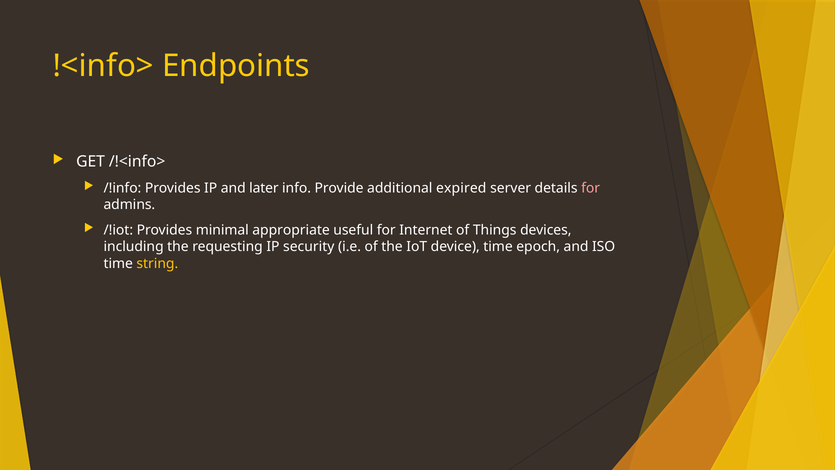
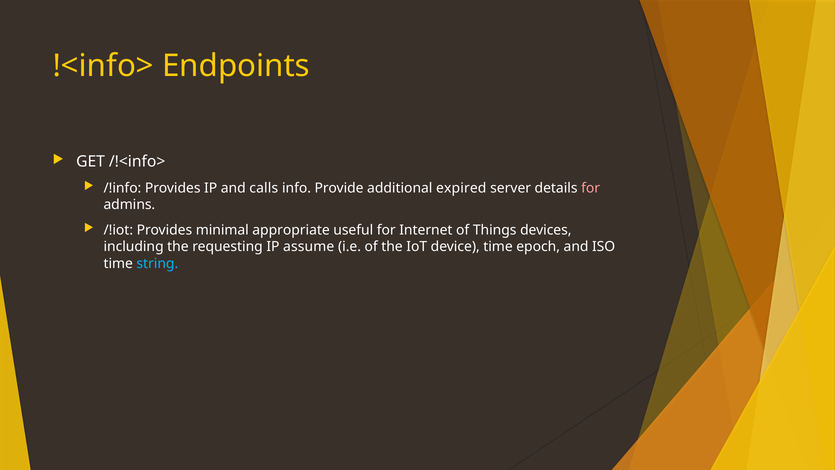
later: later -> calls
security: security -> assume
string colour: yellow -> light blue
